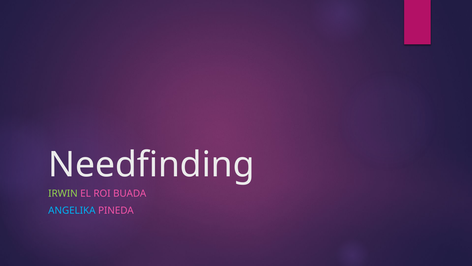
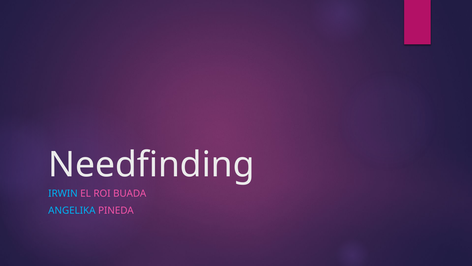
IRWIN colour: light green -> light blue
